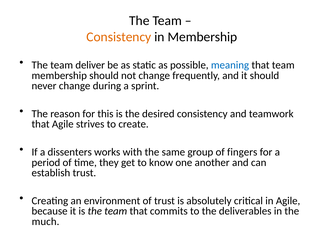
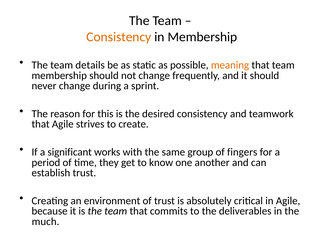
deliver: deliver -> details
meaning colour: blue -> orange
dissenters: dissenters -> significant
